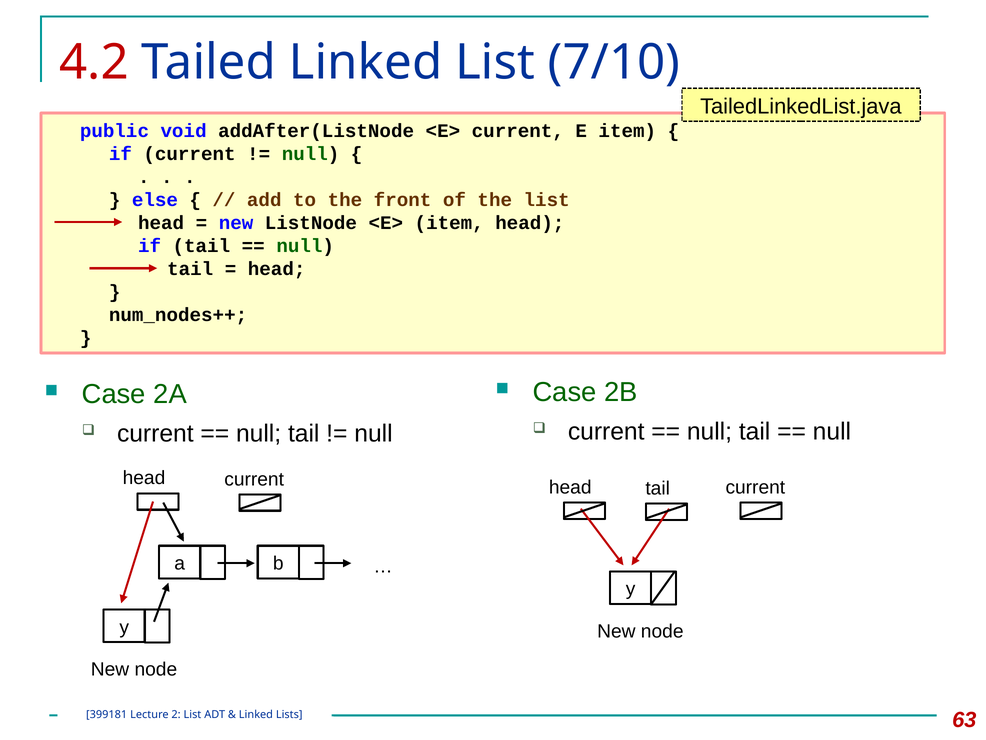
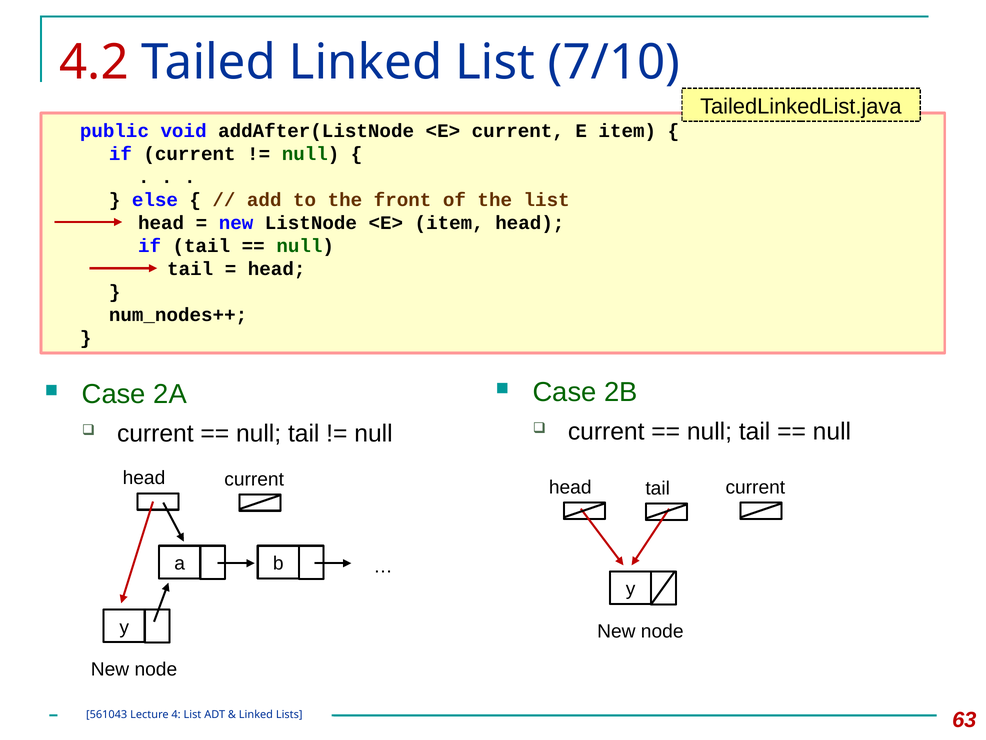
399181: 399181 -> 561043
2: 2 -> 4
